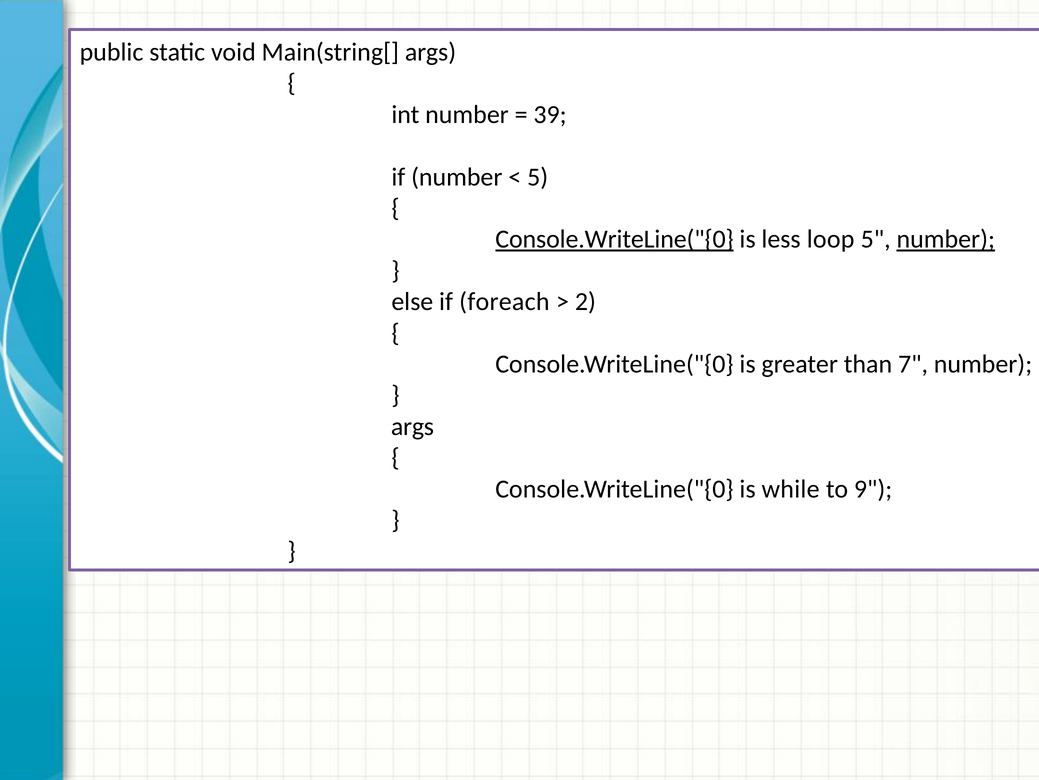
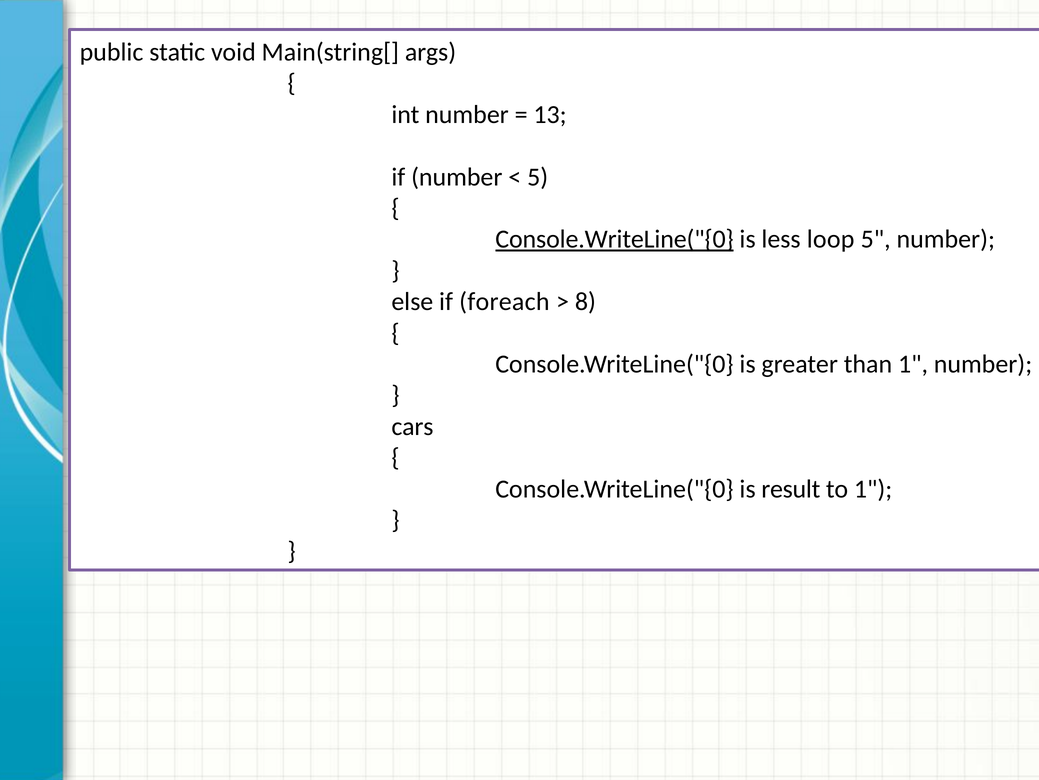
39: 39 -> 13
number at (946, 239) underline: present -> none
2: 2 -> 8
than 7: 7 -> 1
args at (412, 426): args -> cars
while: while -> result
to 9: 9 -> 1
